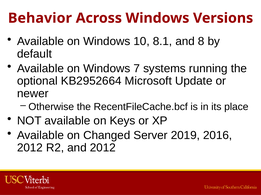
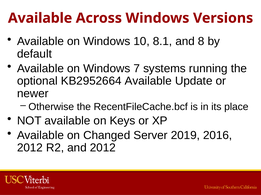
Behavior at (40, 18): Behavior -> Available
KB2952664 Microsoft: Microsoft -> Available
